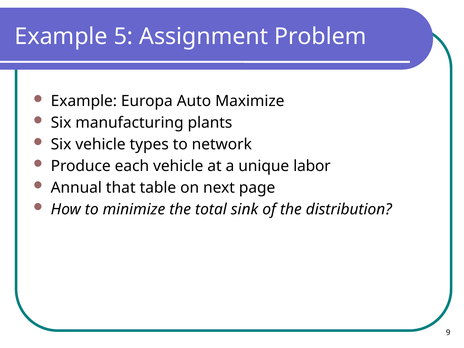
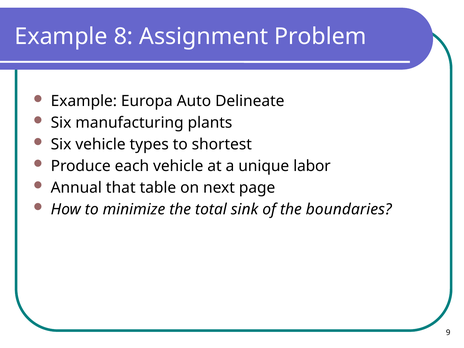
5: 5 -> 8
Maximize: Maximize -> Delineate
network: network -> shortest
distribution: distribution -> boundaries
